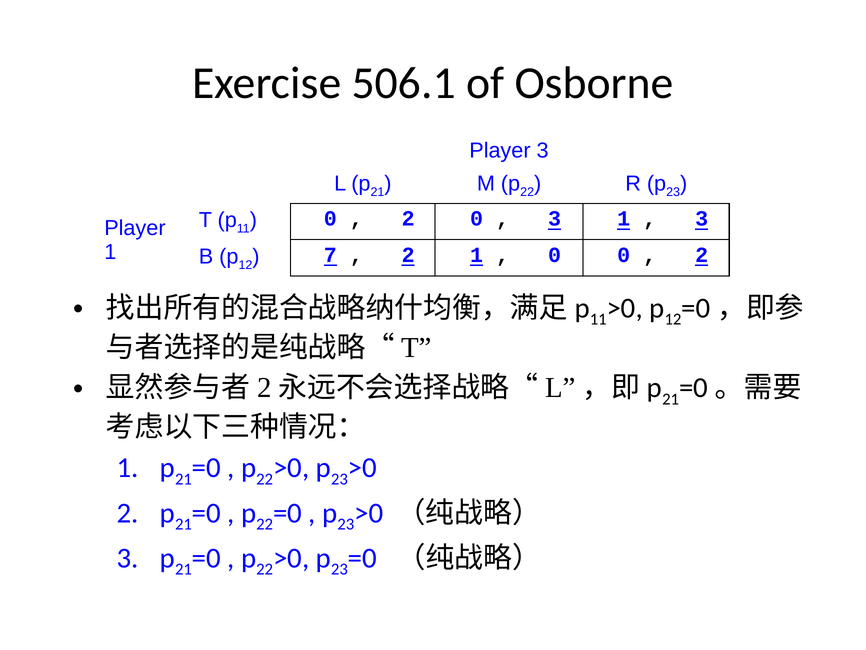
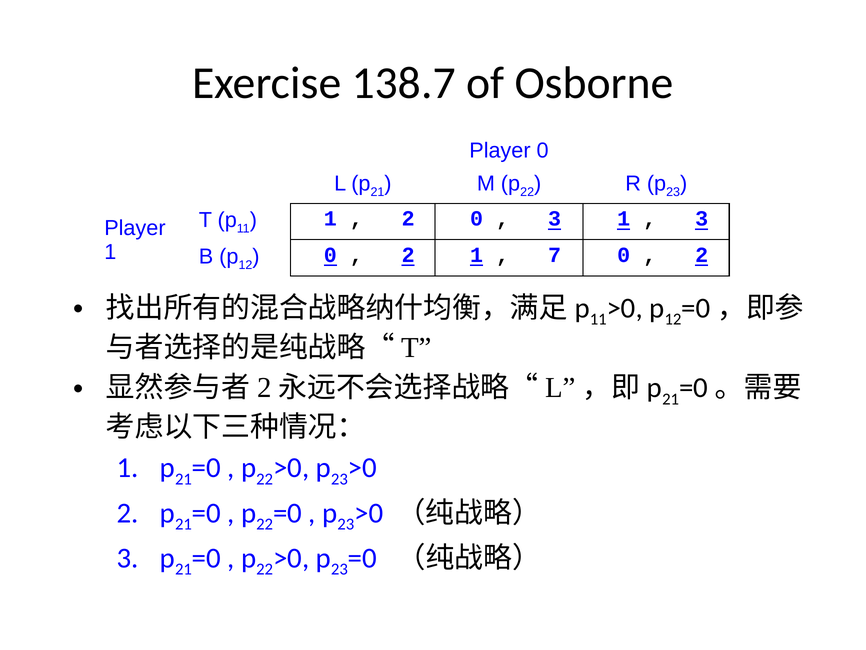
506.1: 506.1 -> 138.7
Player 3: 3 -> 0
0 at (330, 218): 0 -> 1
7 at (330, 255): 7 -> 0
0 at (554, 255): 0 -> 7
